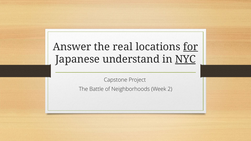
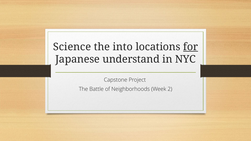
Answer: Answer -> Science
real: real -> into
NYC underline: present -> none
